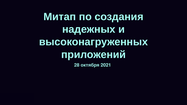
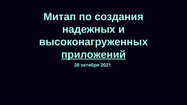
приложений underline: none -> present
